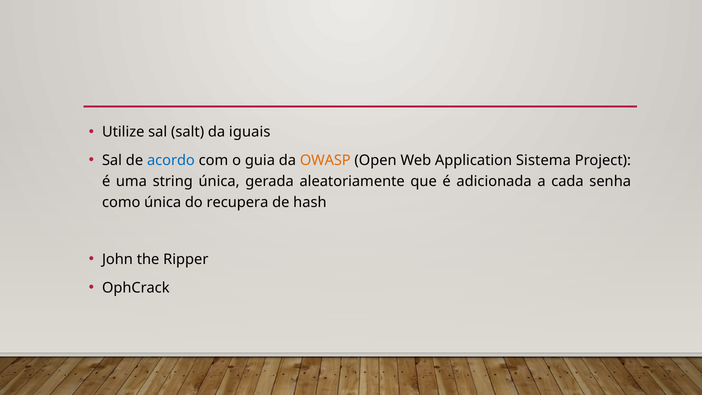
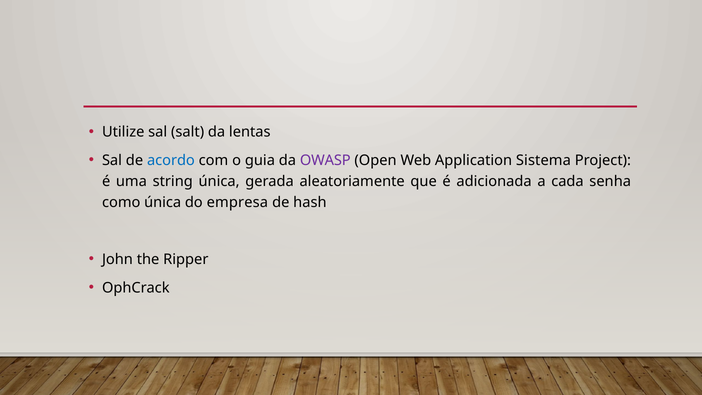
iguais: iguais -> lentas
OWASP colour: orange -> purple
recupera: recupera -> empresa
